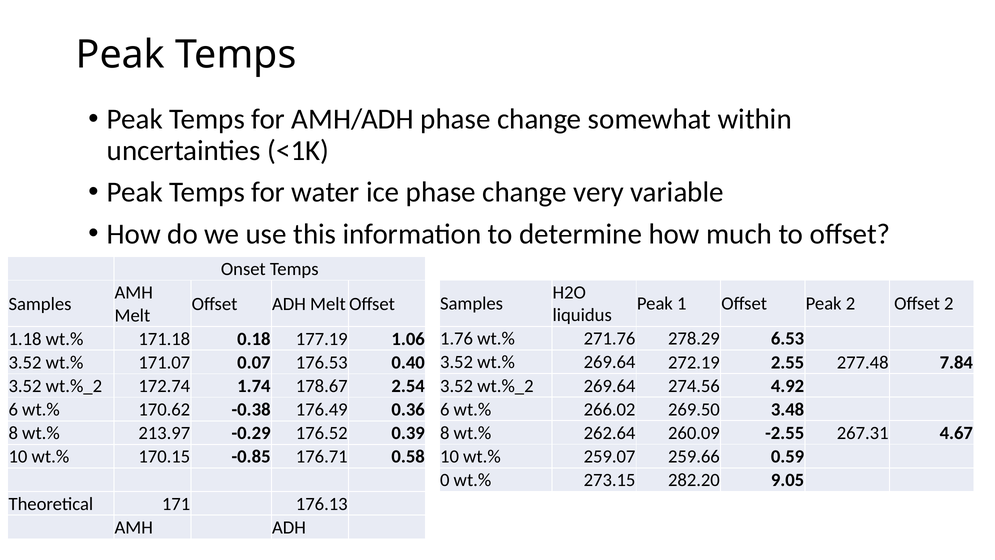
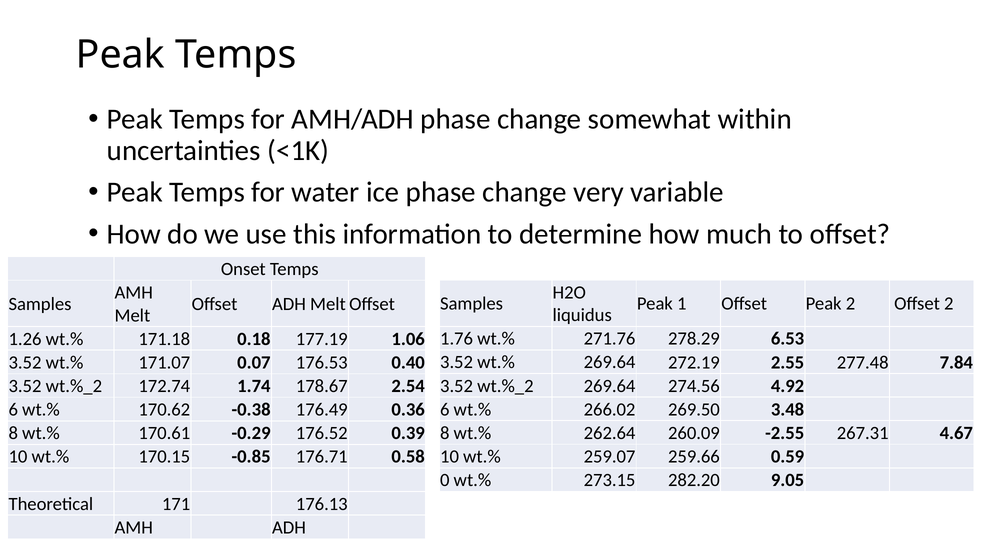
1.18: 1.18 -> 1.26
213.97: 213.97 -> 170.61
